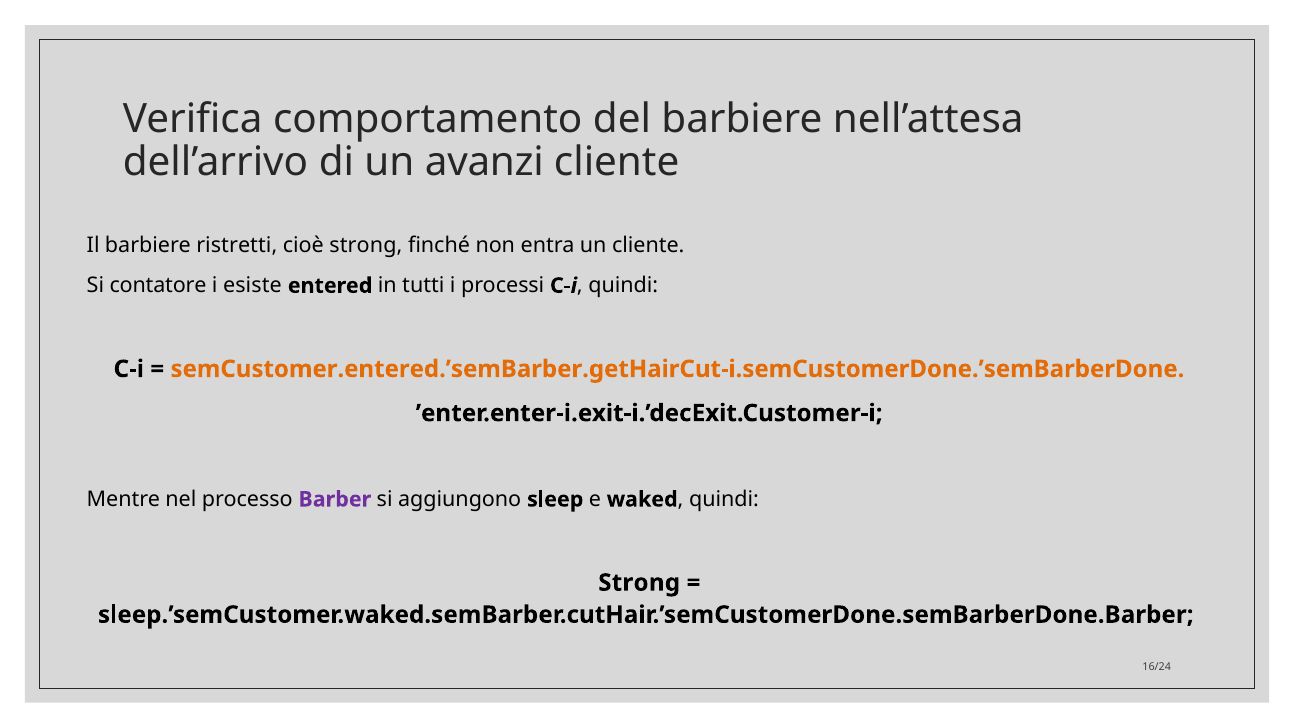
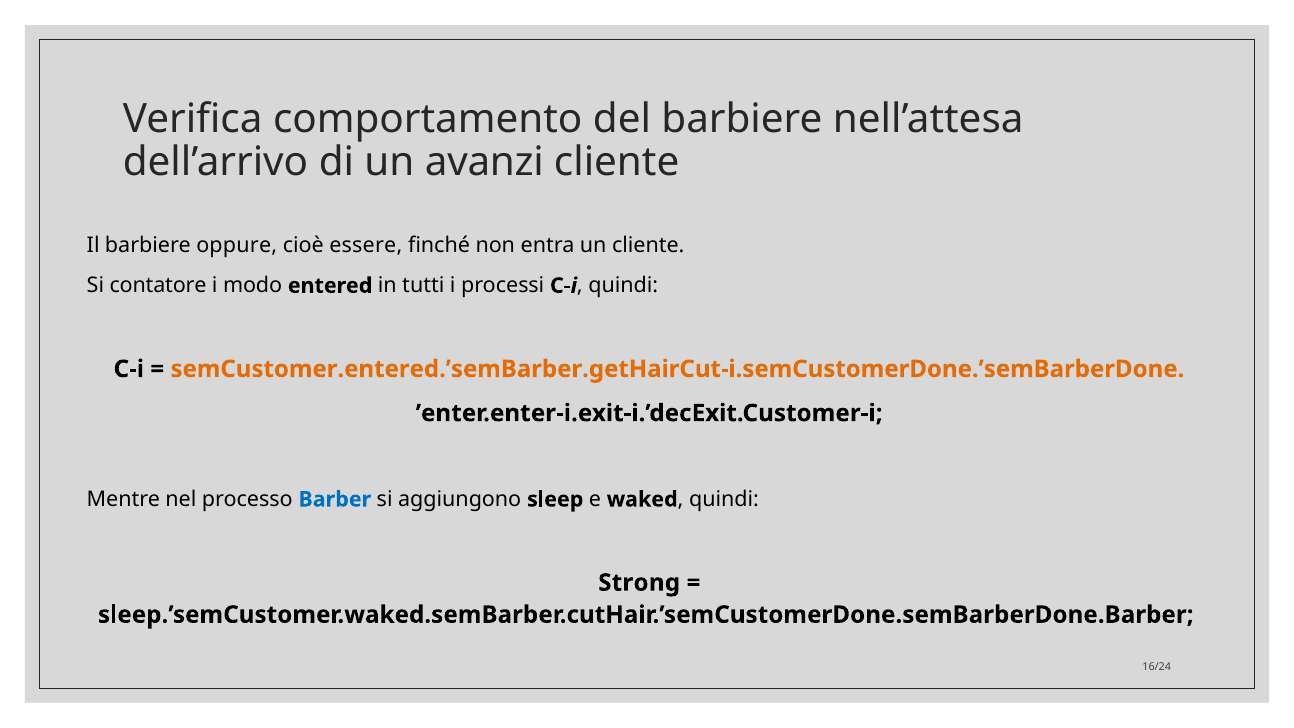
ristretti: ristretti -> oppure
cioè strong: strong -> essere
esiste: esiste -> modo
Barber colour: purple -> blue
